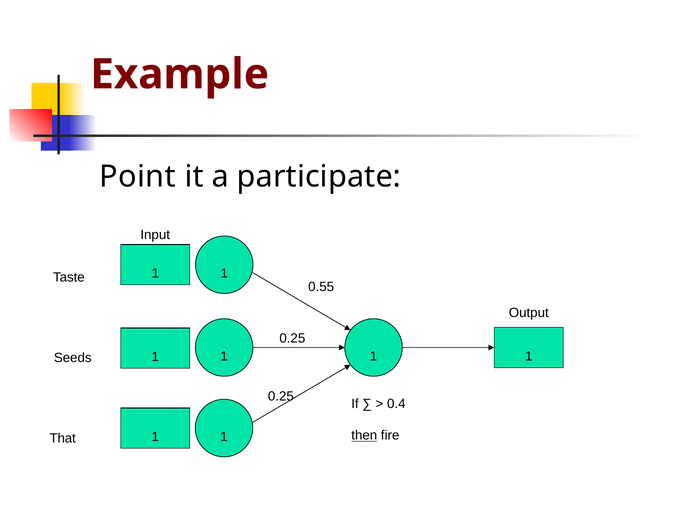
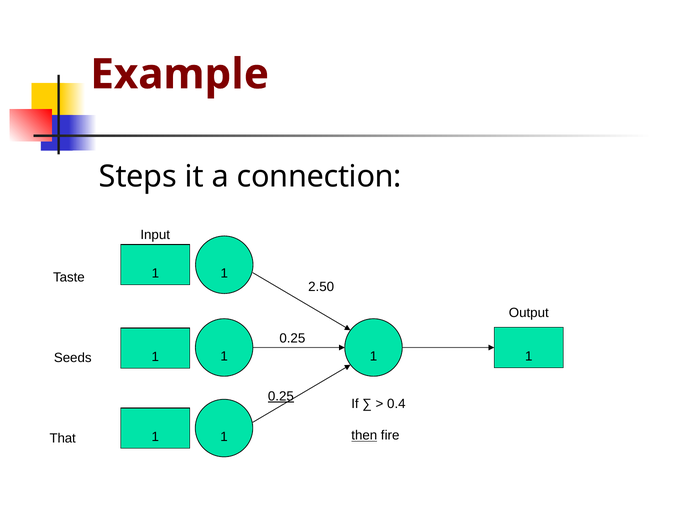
Point: Point -> Steps
participate: participate -> connection
0.55: 0.55 -> 2.50
0.25 at (281, 396) underline: none -> present
